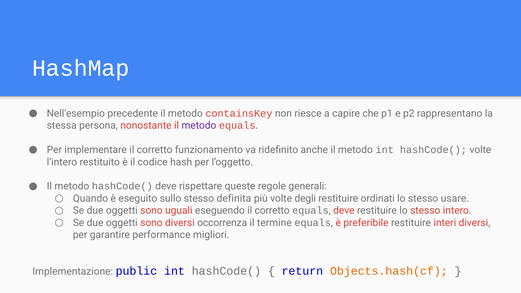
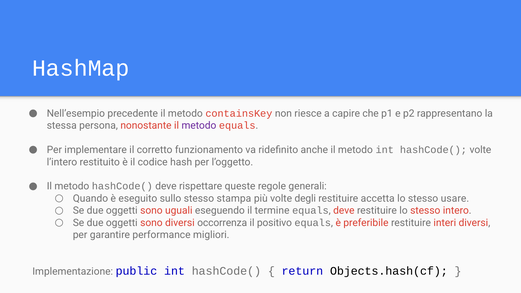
definita: definita -> stampa
ordinati: ordinati -> accetta
eseguendo il corretto: corretto -> termine
termine: termine -> positivo
Objects.hash(cf colour: orange -> black
